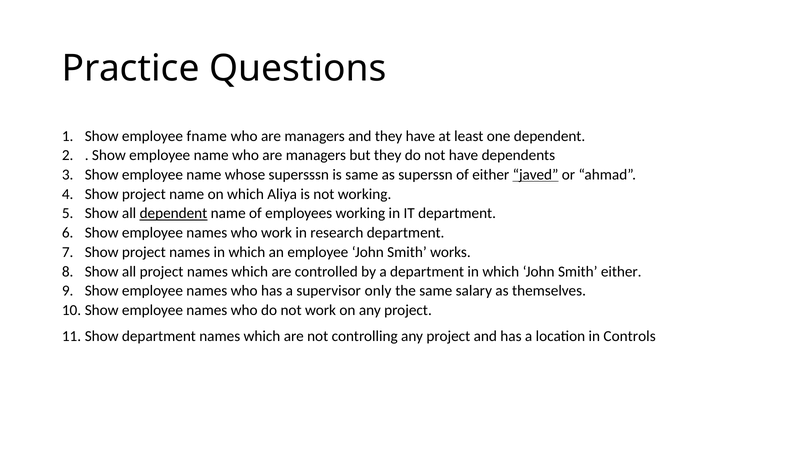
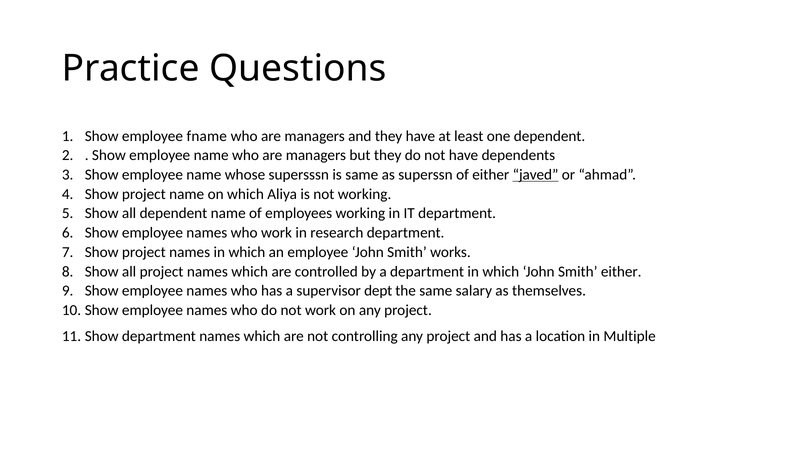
dependent at (173, 213) underline: present -> none
only: only -> dept
Controls: Controls -> Multiple
